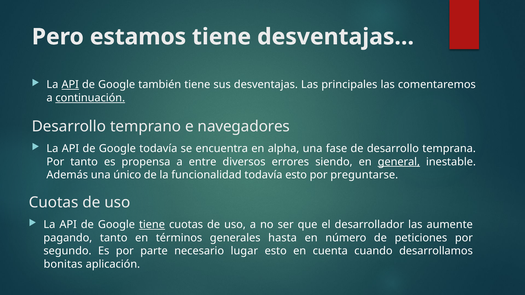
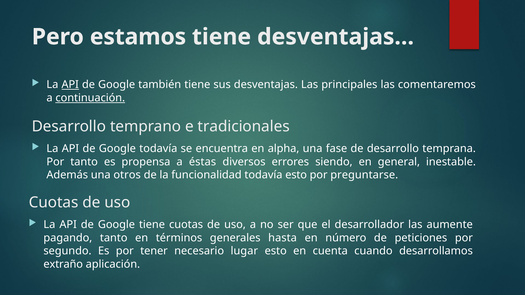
navegadores: navegadores -> tradicionales
entre: entre -> éstas
general underline: present -> none
único: único -> otros
tiene at (152, 225) underline: present -> none
parte: parte -> tener
bonitas: bonitas -> extraño
